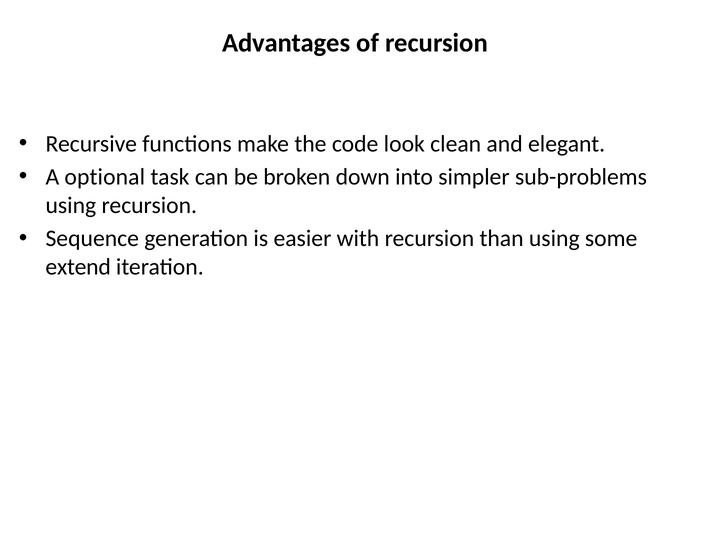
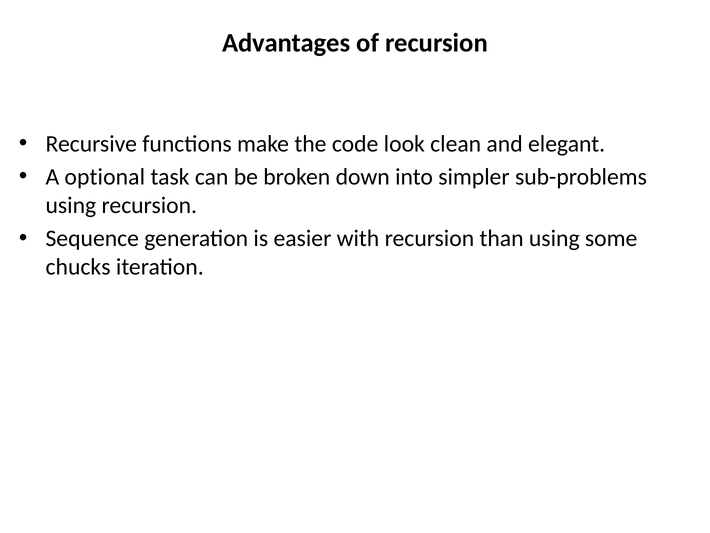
extend: extend -> chucks
